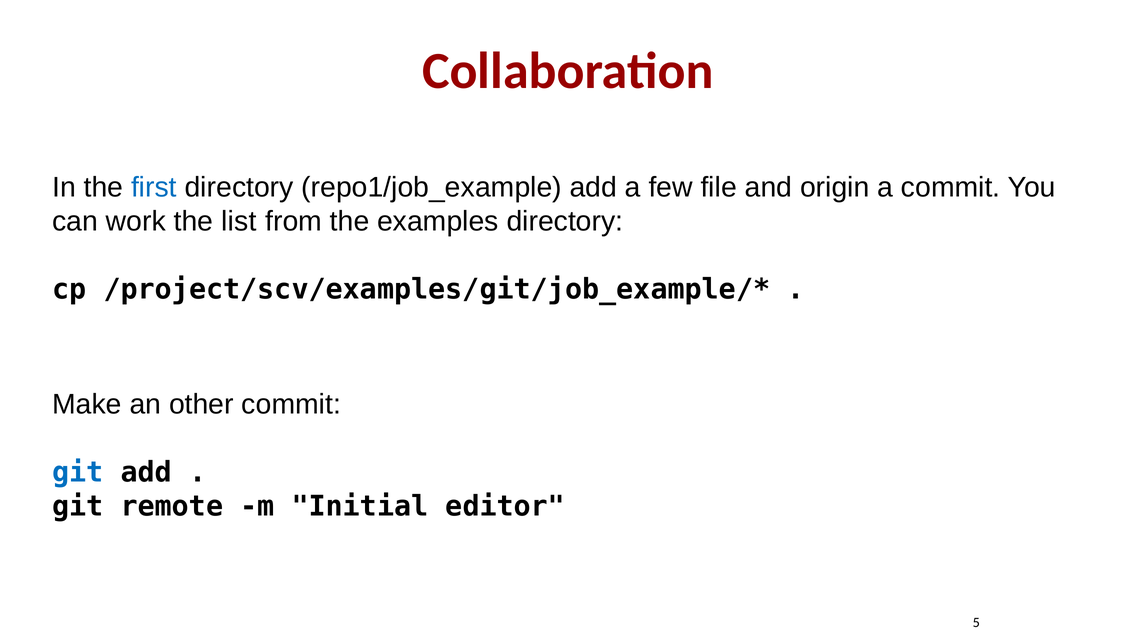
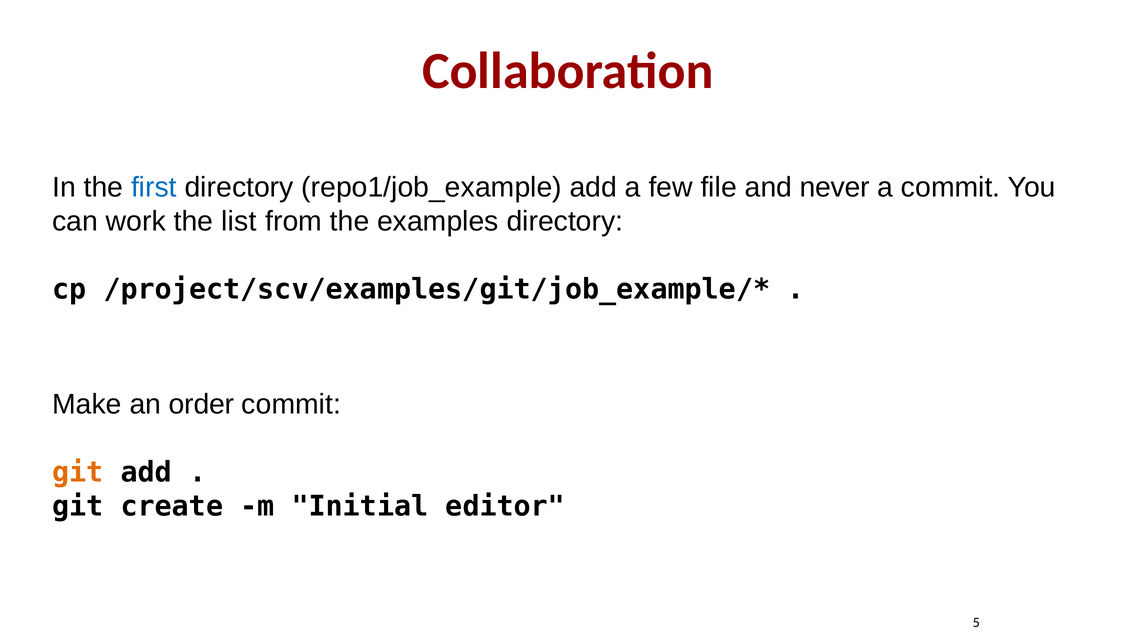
origin: origin -> never
other: other -> order
git at (78, 472) colour: blue -> orange
remote: remote -> create
